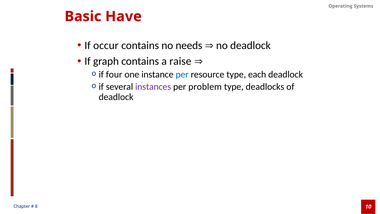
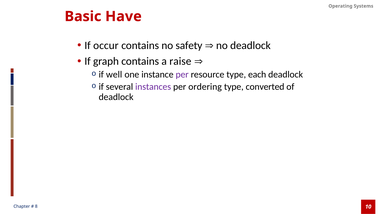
needs: needs -> safety
four: four -> well
per at (182, 74) colour: blue -> purple
problem: problem -> ordering
deadlocks: deadlocks -> converted
